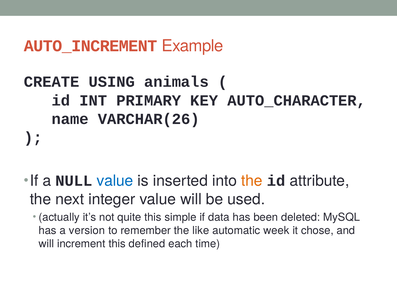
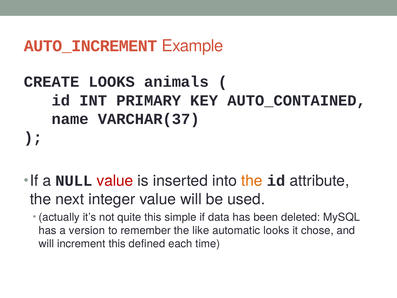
CREATE USING: USING -> LOOKS
AUTO_CHARACTER: AUTO_CHARACTER -> AUTO_CONTAINED
VARCHAR(26: VARCHAR(26 -> VARCHAR(37
value at (115, 181) colour: blue -> red
automatic week: week -> looks
